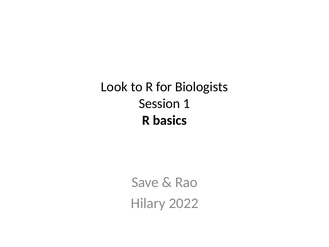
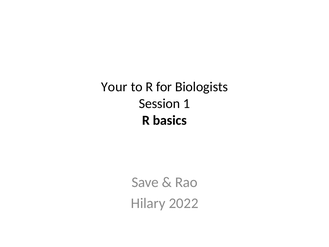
Look: Look -> Your
